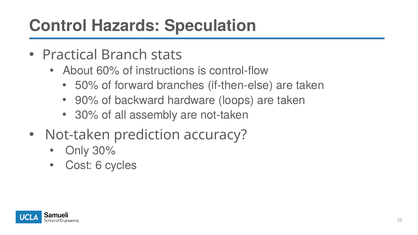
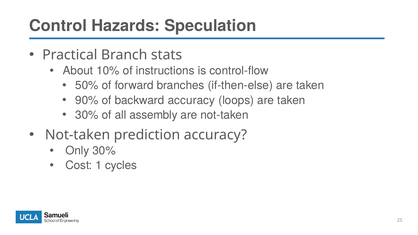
60%: 60% -> 10%
backward hardware: hardware -> accuracy
6: 6 -> 1
